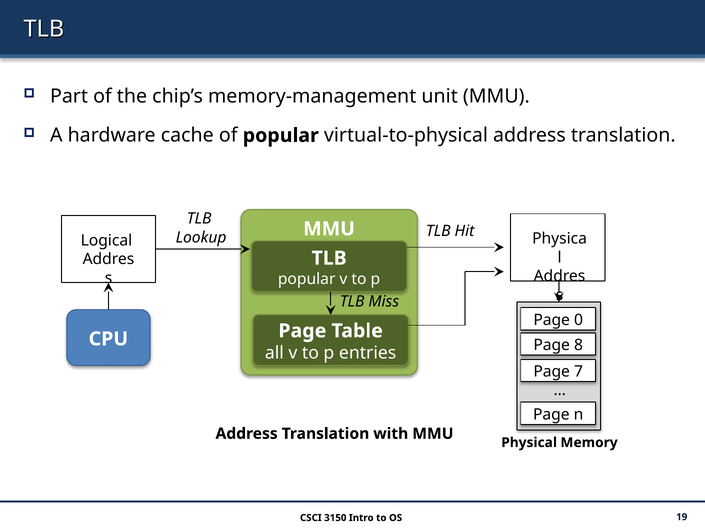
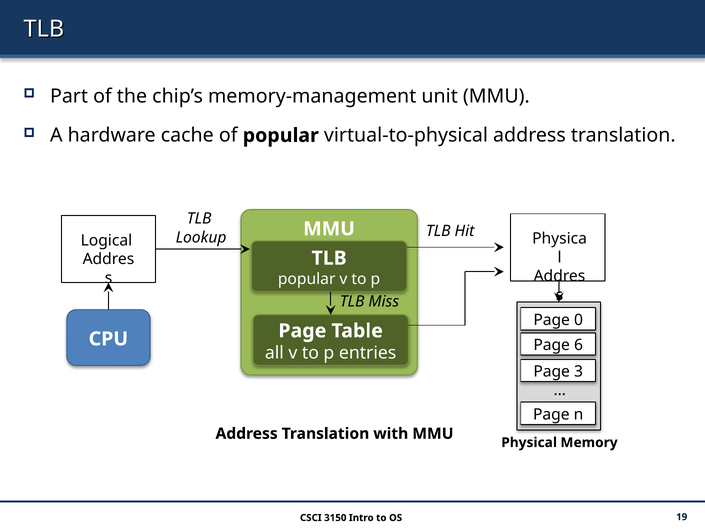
8: 8 -> 6
7: 7 -> 3
